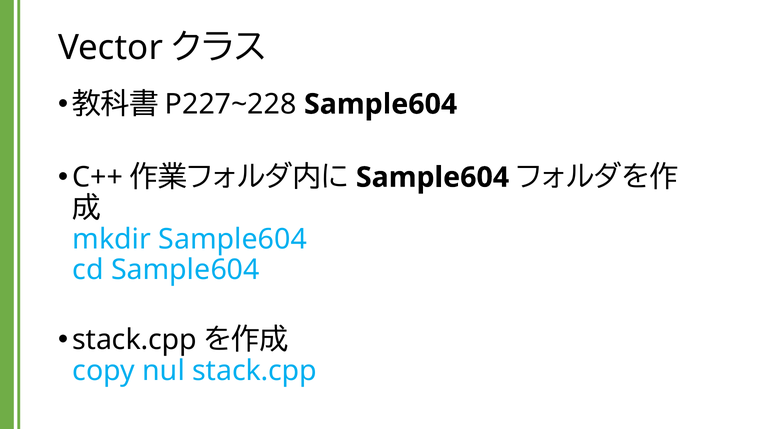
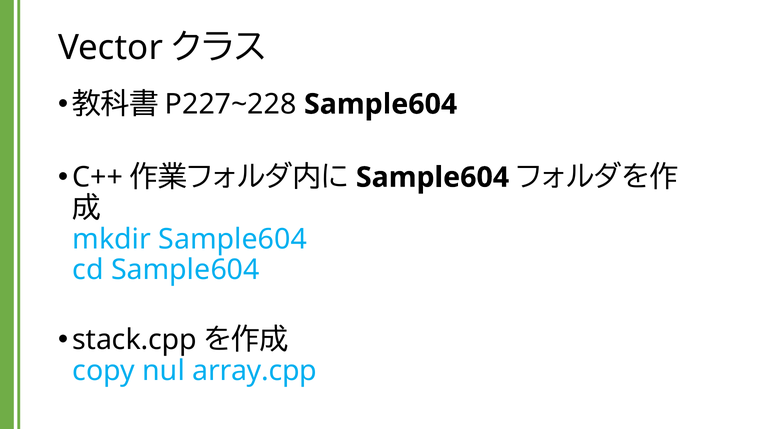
nul stack.cpp: stack.cpp -> array.cpp
